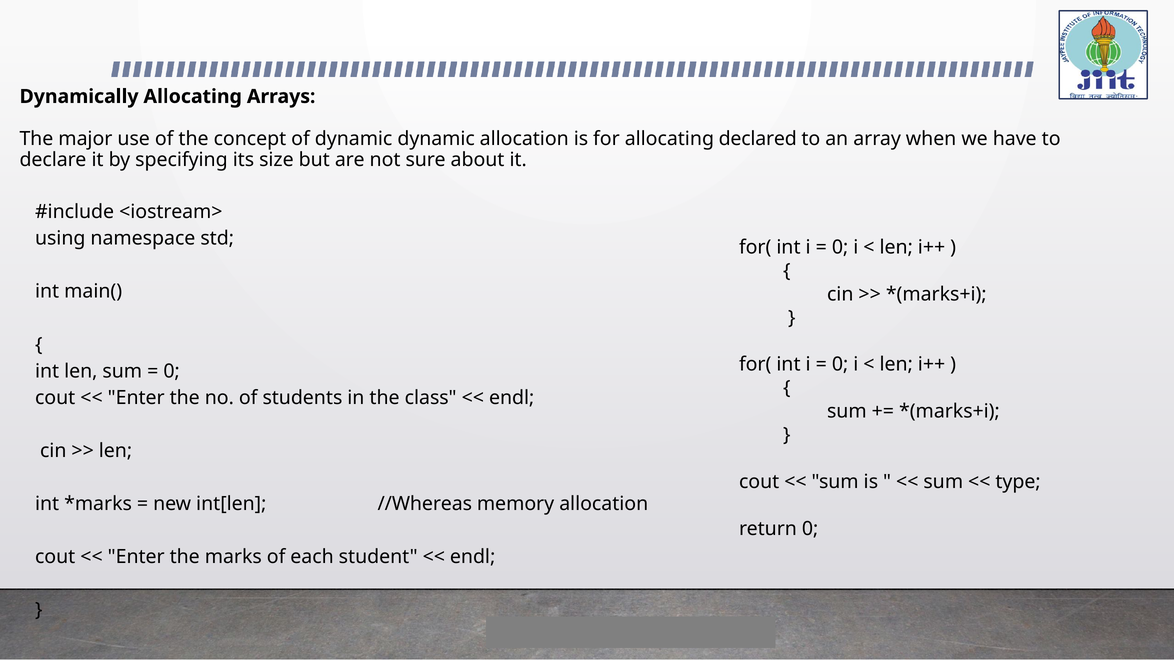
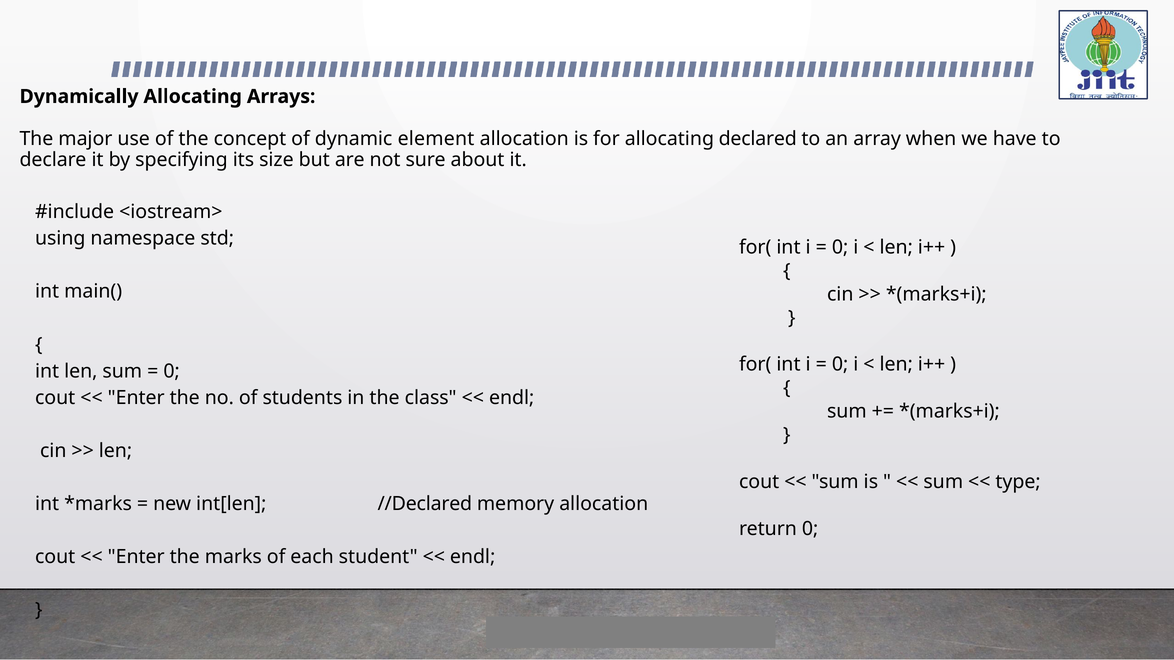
dynamic dynamic: dynamic -> element
//Whereas: //Whereas -> //Declared
